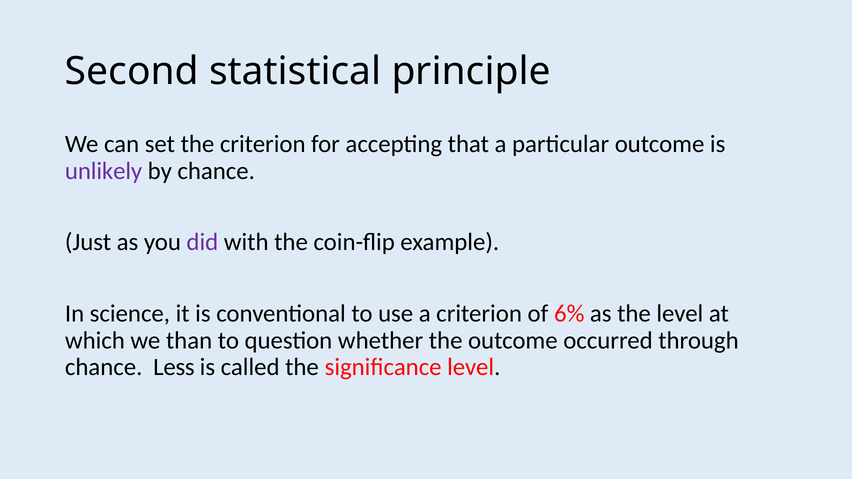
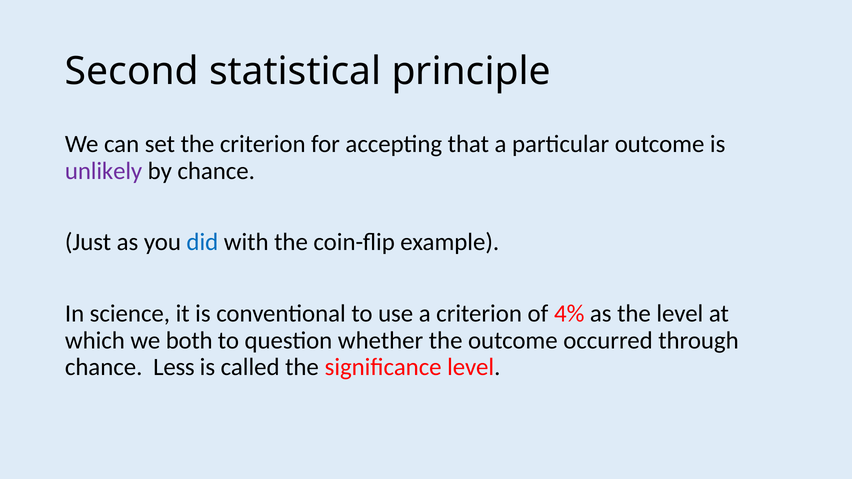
did colour: purple -> blue
6%: 6% -> 4%
than: than -> both
